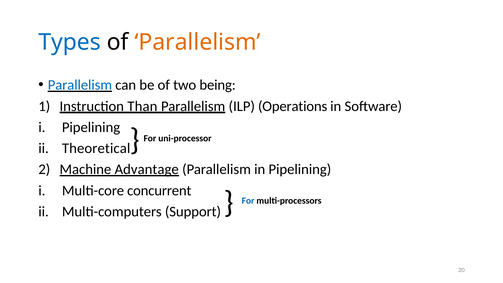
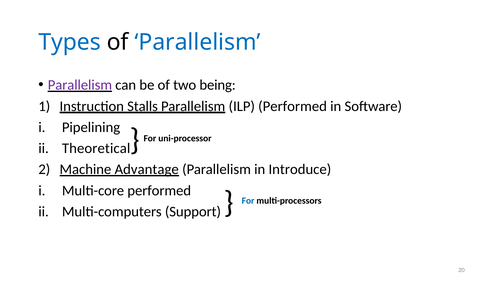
Parallelism at (198, 42) colour: orange -> blue
Parallelism at (80, 85) colour: blue -> purple
Than: Than -> Stalls
ILP Operations: Operations -> Performed
in Pipelining: Pipelining -> Introduce
Multi-core concurrent: concurrent -> performed
